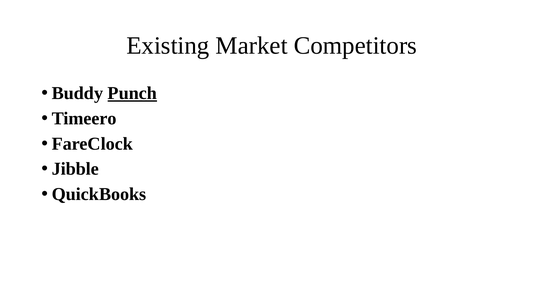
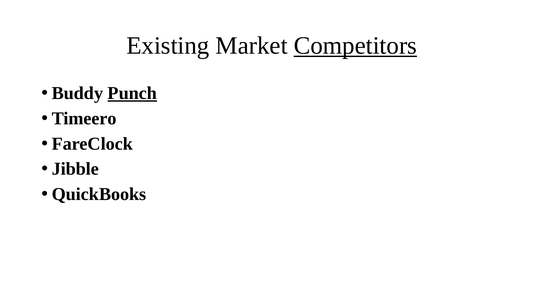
Competitors underline: none -> present
